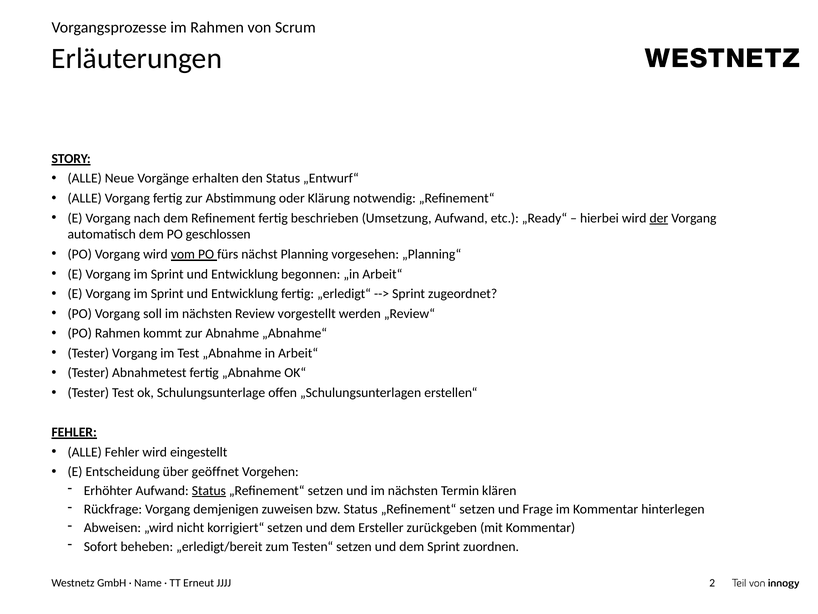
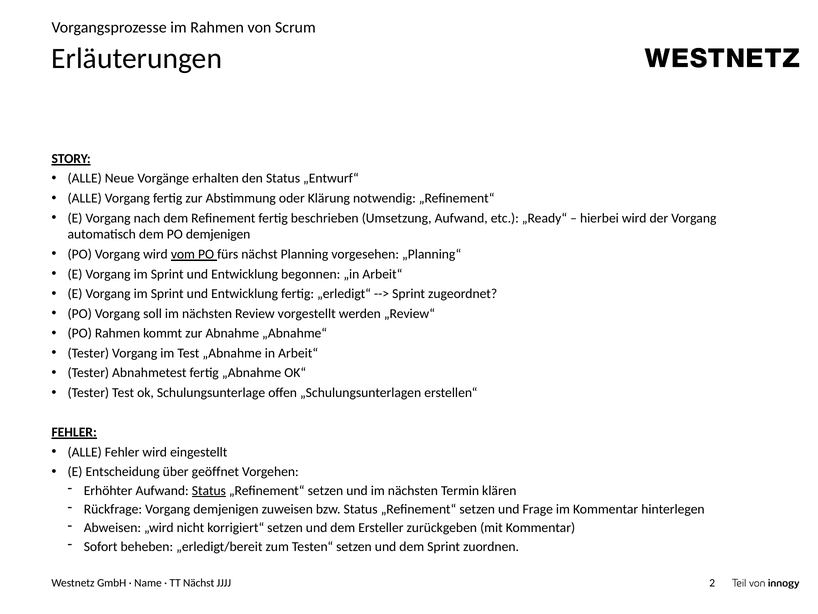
der underline: present -> none
PO geschlossen: geschlossen -> demjenigen
TT Erneut: Erneut -> Nächst
